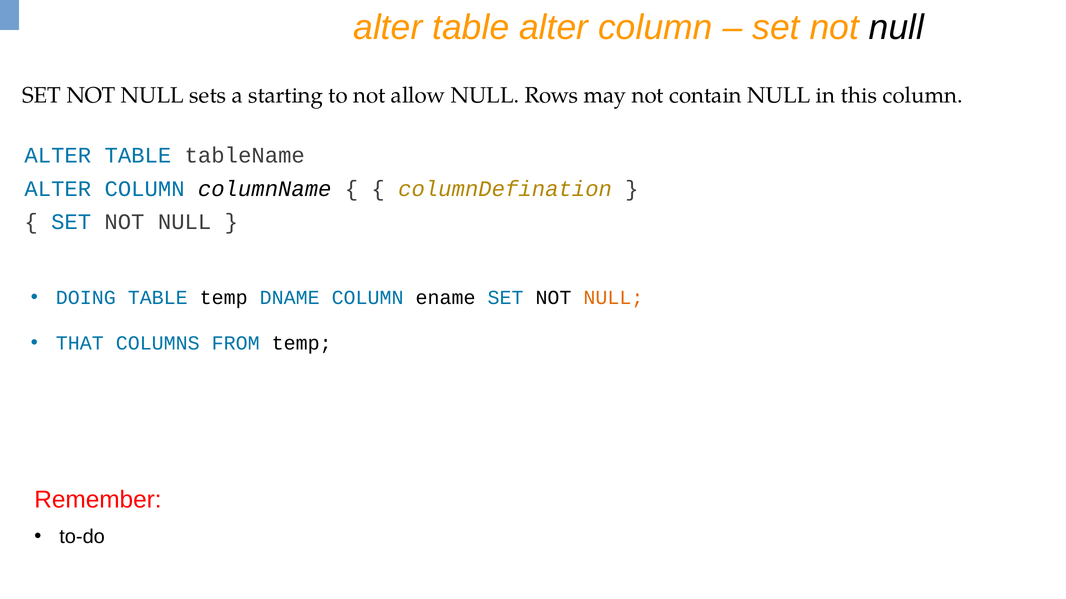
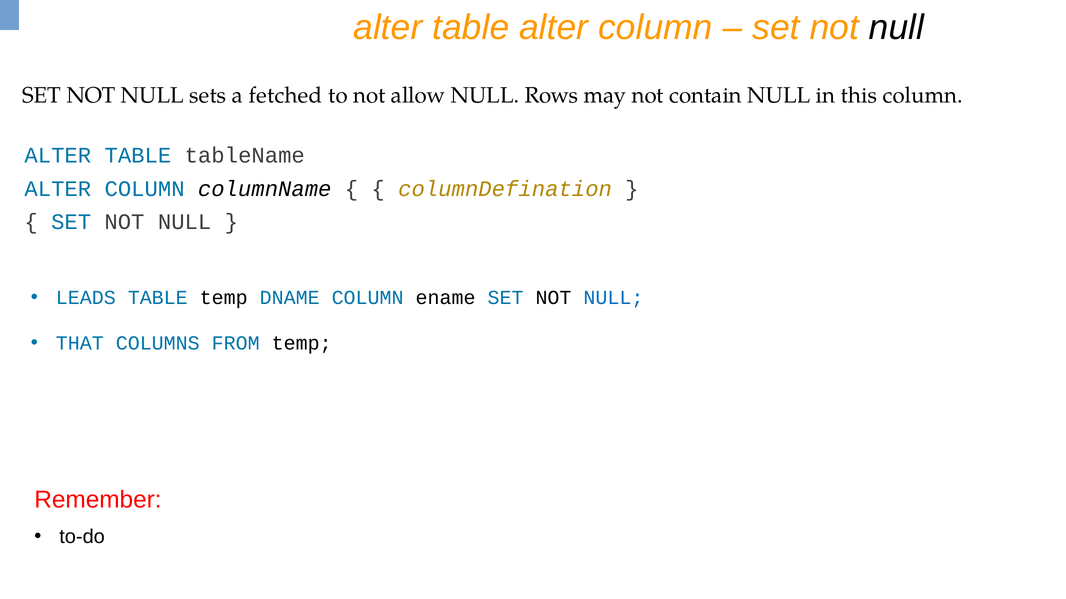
starting: starting -> fetched
DOING: DOING -> LEADS
NULL at (613, 298) colour: orange -> blue
